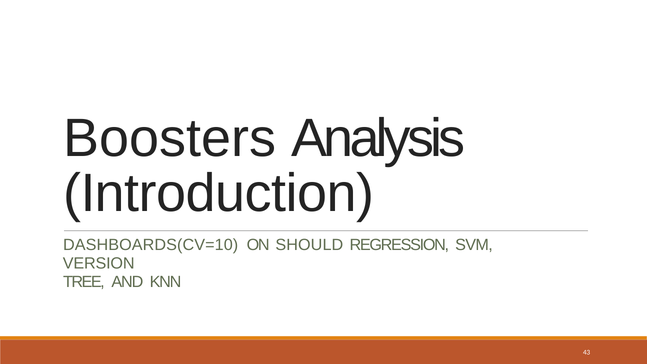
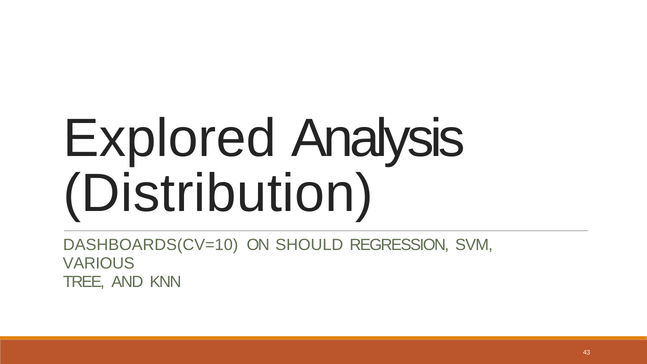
Boosters: Boosters -> Explored
Introduction: Introduction -> Distribution
VERSION: VERSION -> VARIOUS
